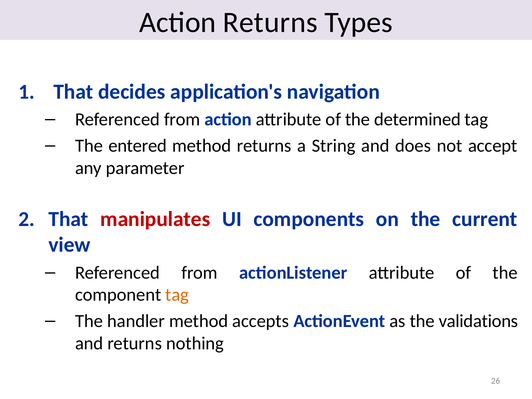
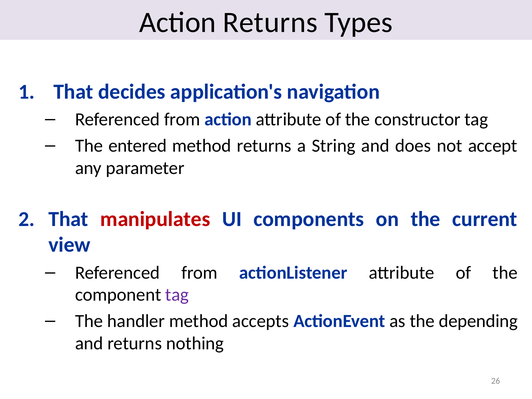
determined: determined -> constructor
tag at (177, 295) colour: orange -> purple
validations: validations -> depending
